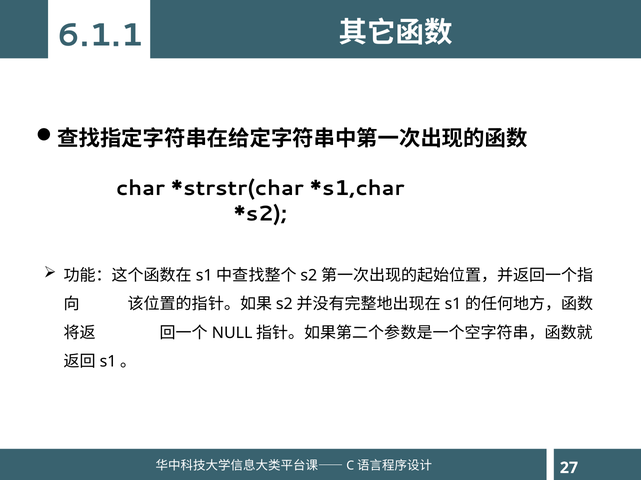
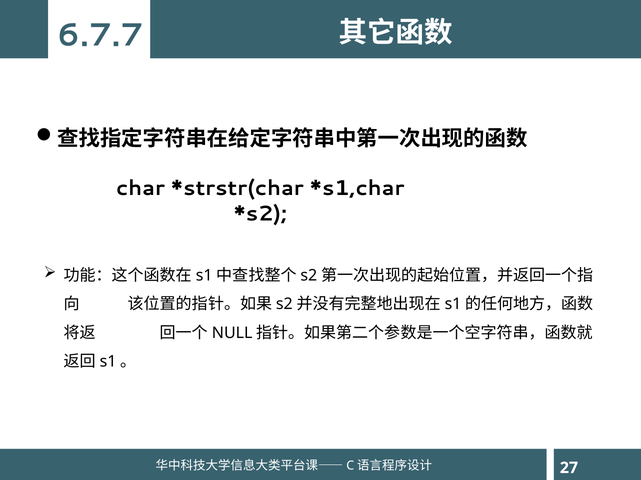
6.1.1: 6.1.1 -> 6.7.7
